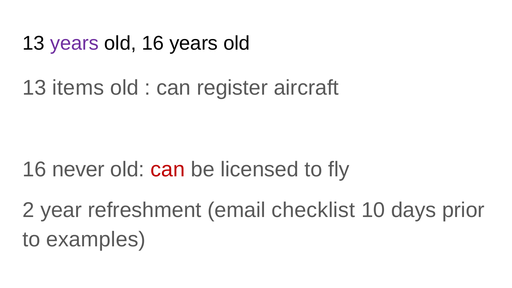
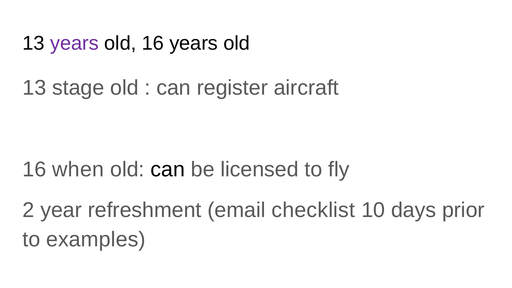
items: items -> stage
never: never -> when
can at (168, 169) colour: red -> black
